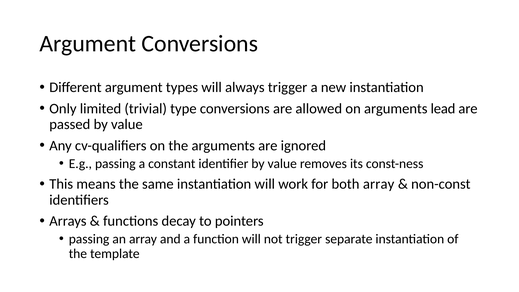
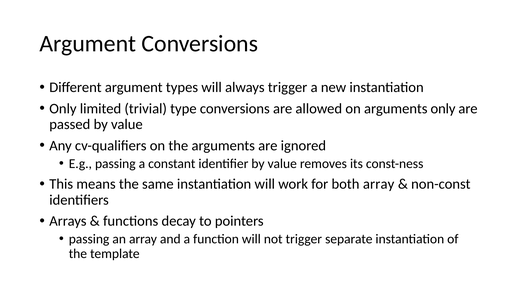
arguments lead: lead -> only
